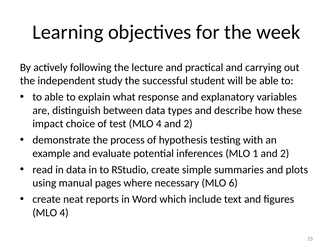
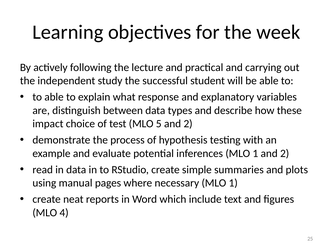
test MLO 4: 4 -> 5
necessary MLO 6: 6 -> 1
